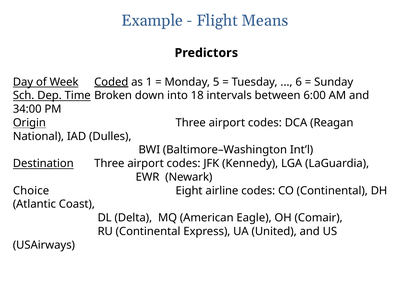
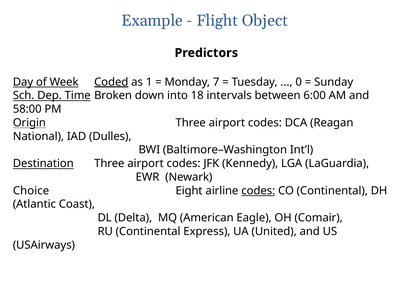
Means: Means -> Object
5: 5 -> 7
6: 6 -> 0
34:00: 34:00 -> 58:00
codes at (258, 191) underline: none -> present
